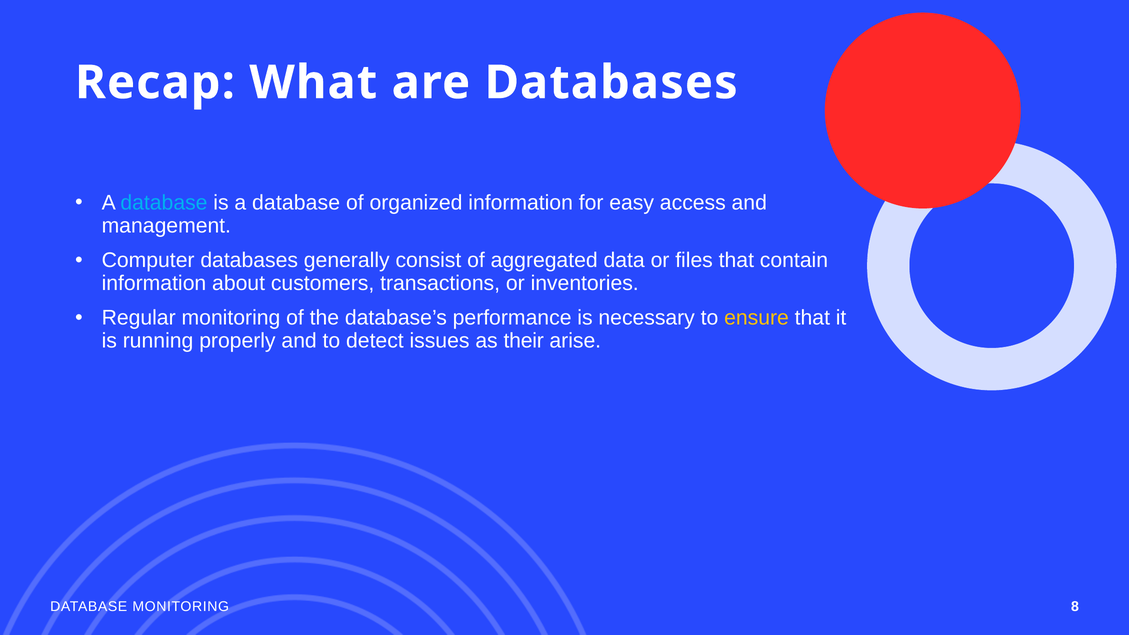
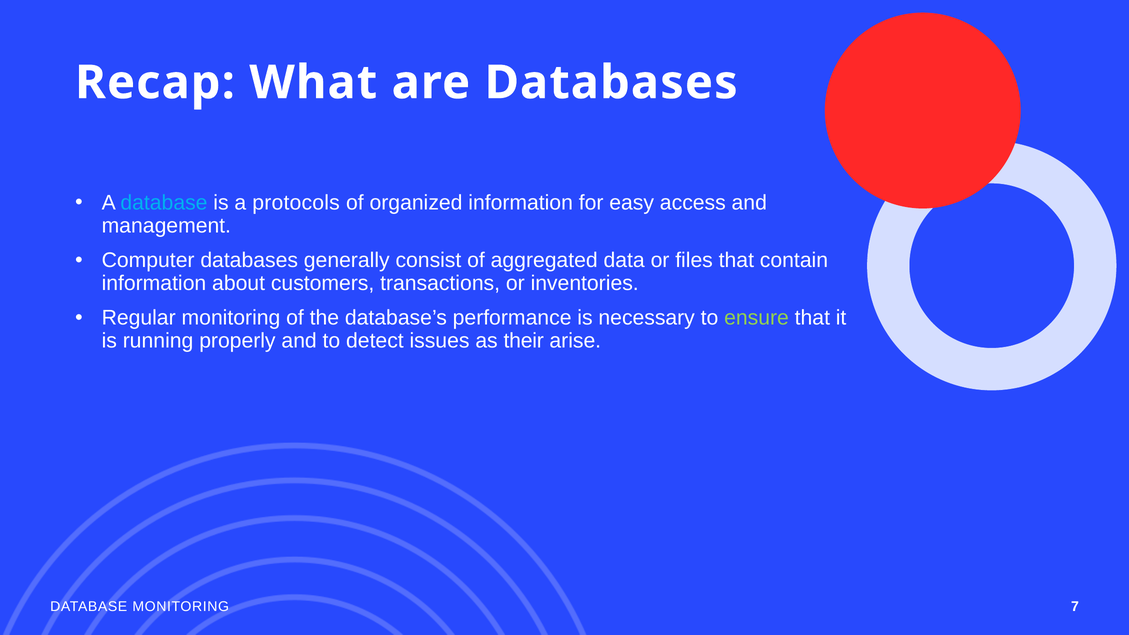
is a database: database -> protocols
ensure colour: yellow -> light green
8: 8 -> 7
